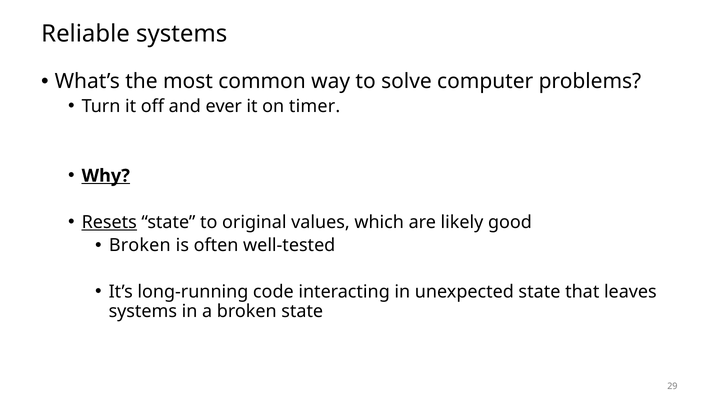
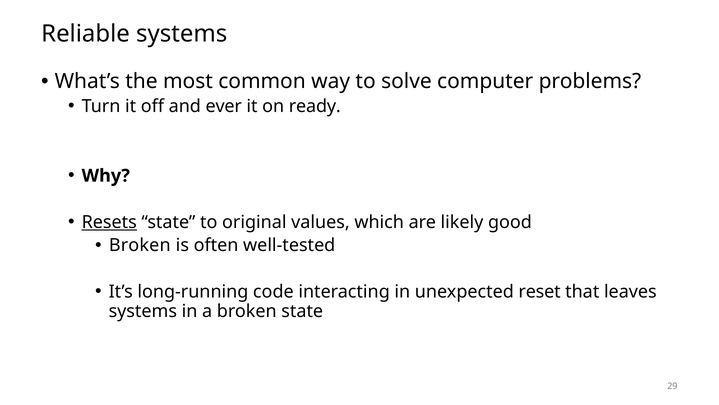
timer: timer -> ready
Why underline: present -> none
unexpected state: state -> reset
